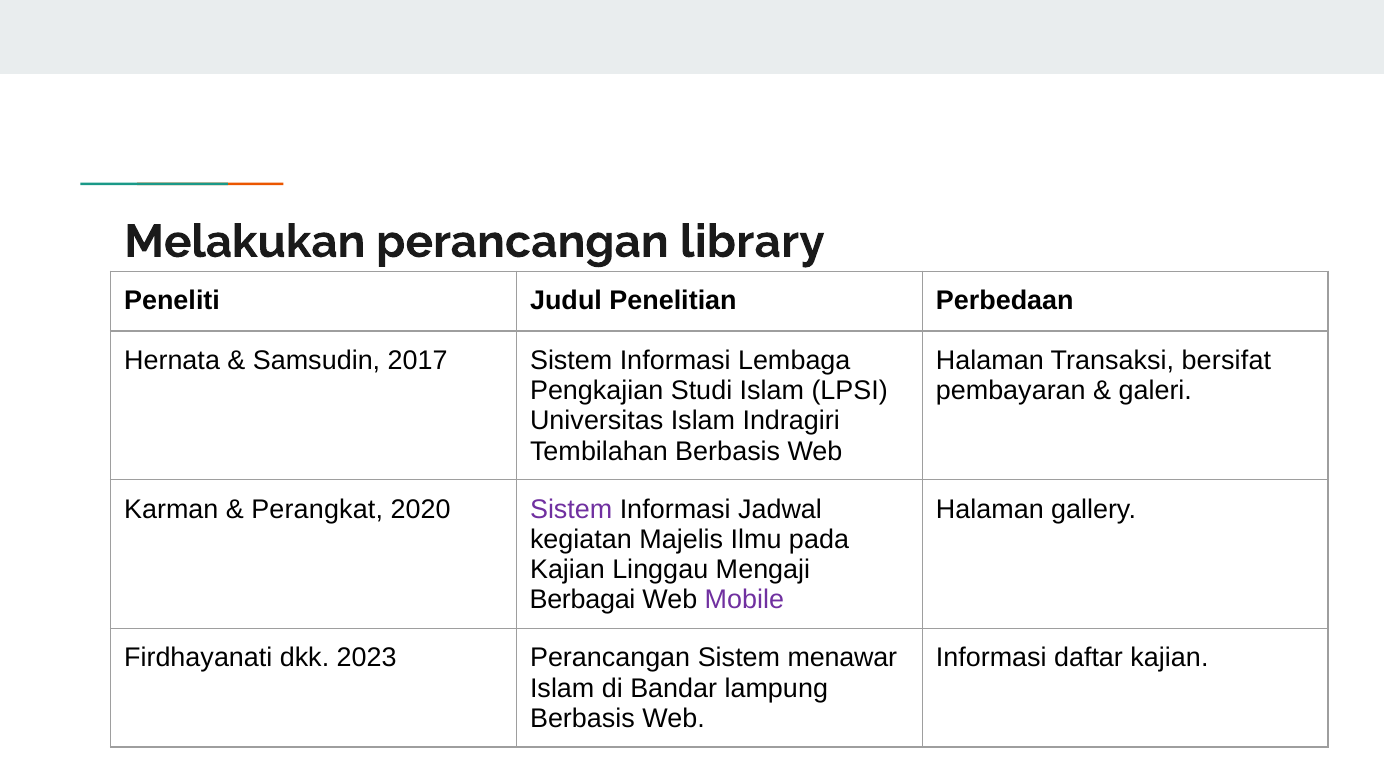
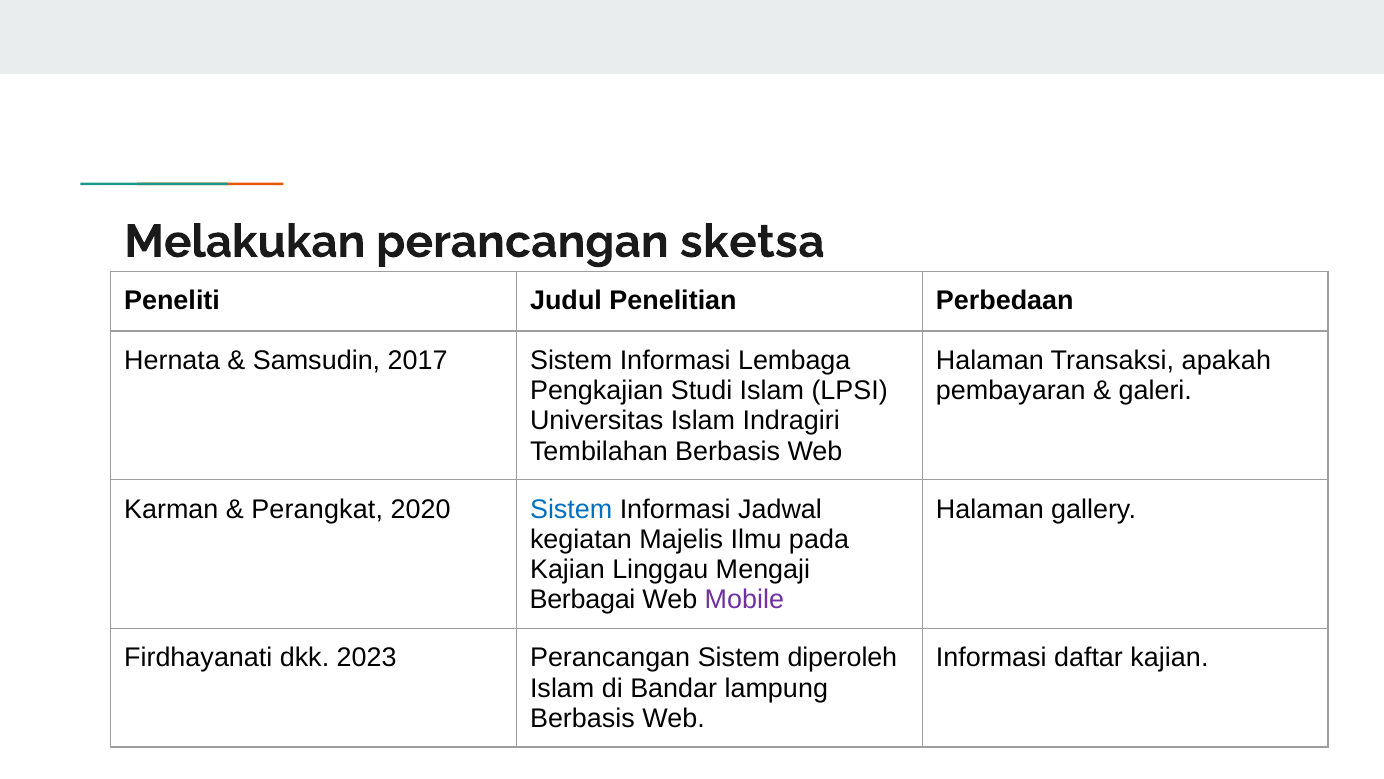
library: library -> sketsa
bersifat: bersifat -> apakah
Sistem at (571, 509) colour: purple -> blue
menawar: menawar -> diperoleh
